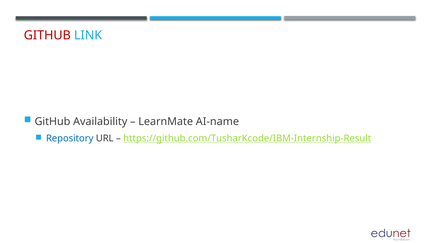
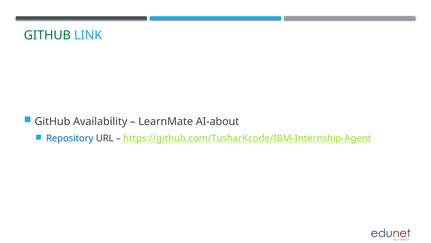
GITHUB at (47, 35) colour: red -> green
AI-name: AI-name -> AI-about
https://github.com/TusharKcode/IBM-Internship-Result: https://github.com/TusharKcode/IBM-Internship-Result -> https://github.com/TusharKcode/IBM-Internship-Agent
